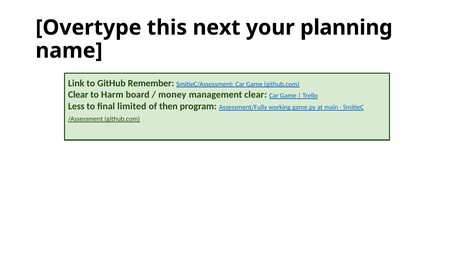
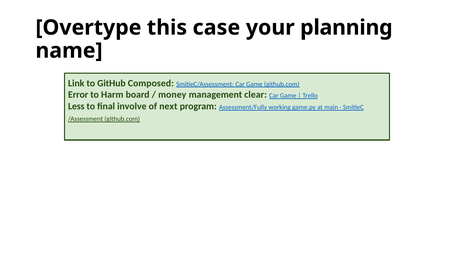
next: next -> case
Remember: Remember -> Composed
Clear at (78, 95): Clear -> Error
limited: limited -> involve
then: then -> next
